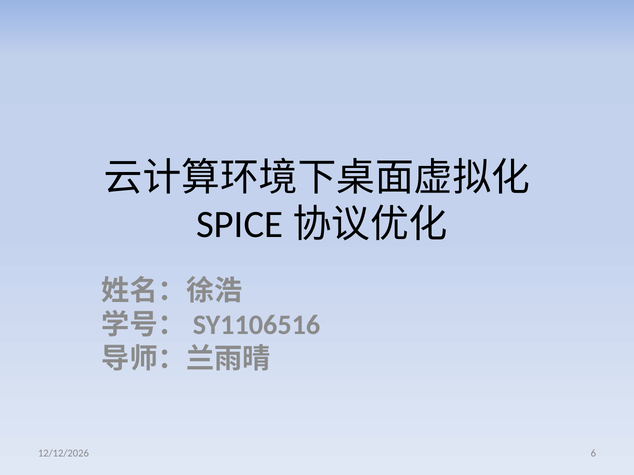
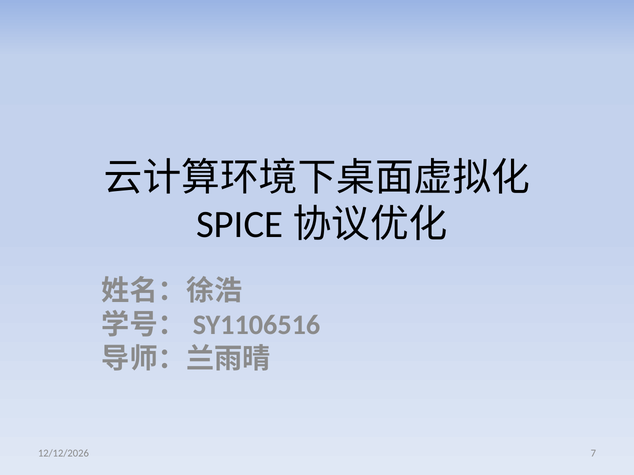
6: 6 -> 7
